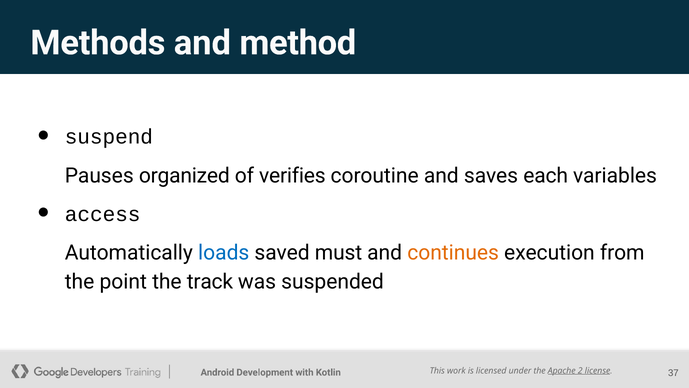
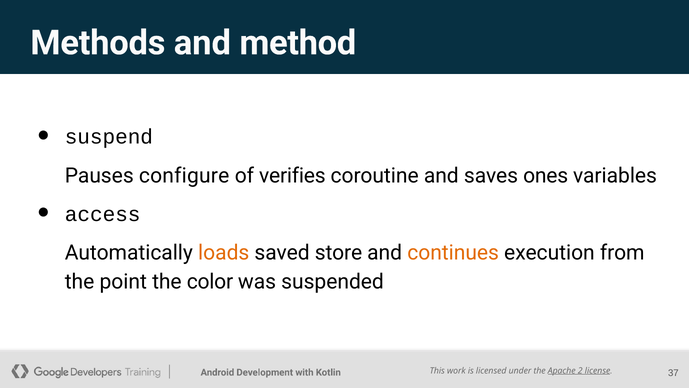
organized: organized -> configure
each: each -> ones
loads colour: blue -> orange
must: must -> store
track: track -> color
